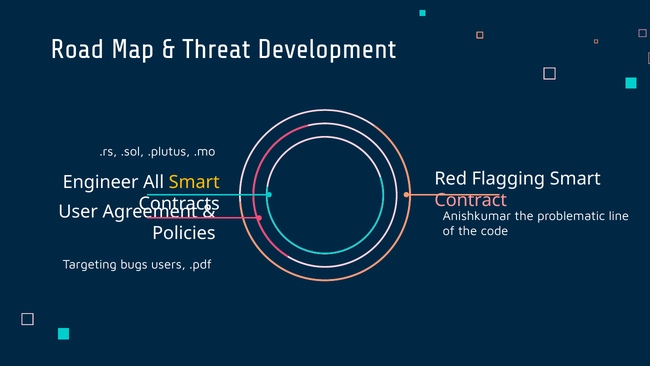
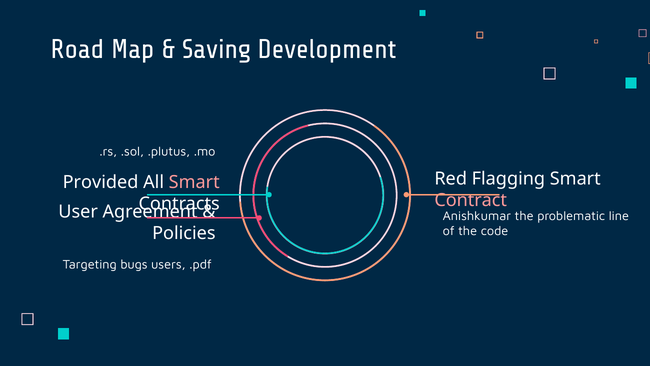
Threat: Threat -> Saving
Engineer: Engineer -> Provided
Smart at (194, 182) colour: yellow -> pink
